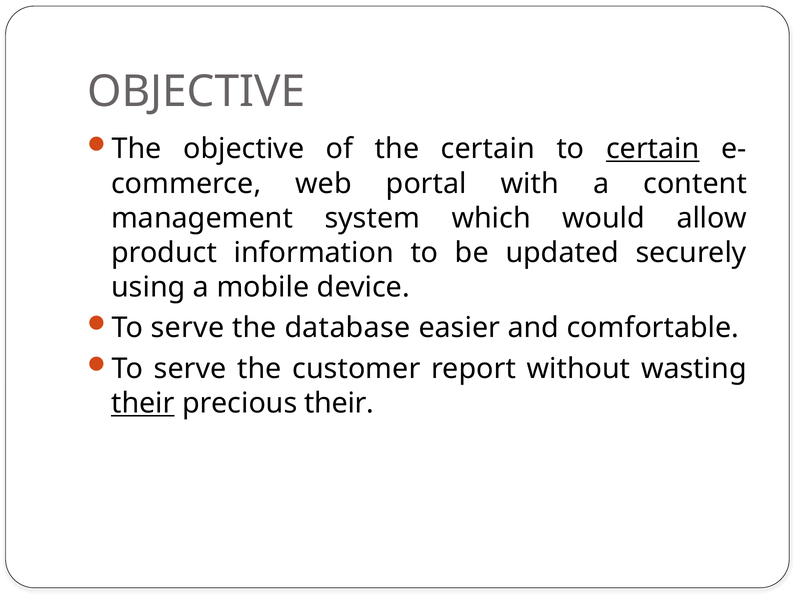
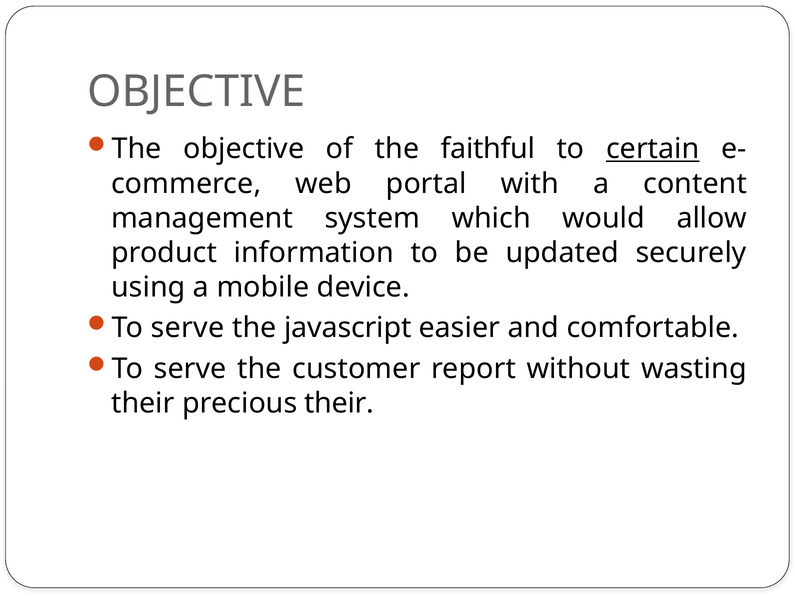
the certain: certain -> faithful
database: database -> javascript
their at (143, 404) underline: present -> none
